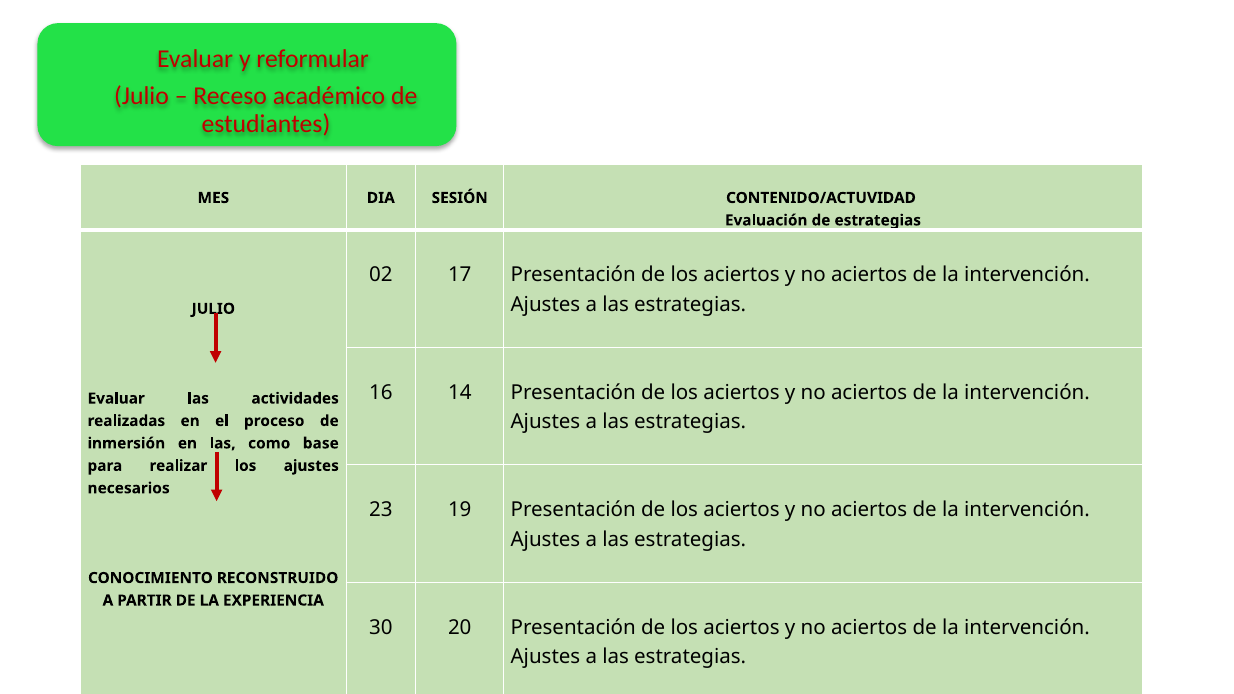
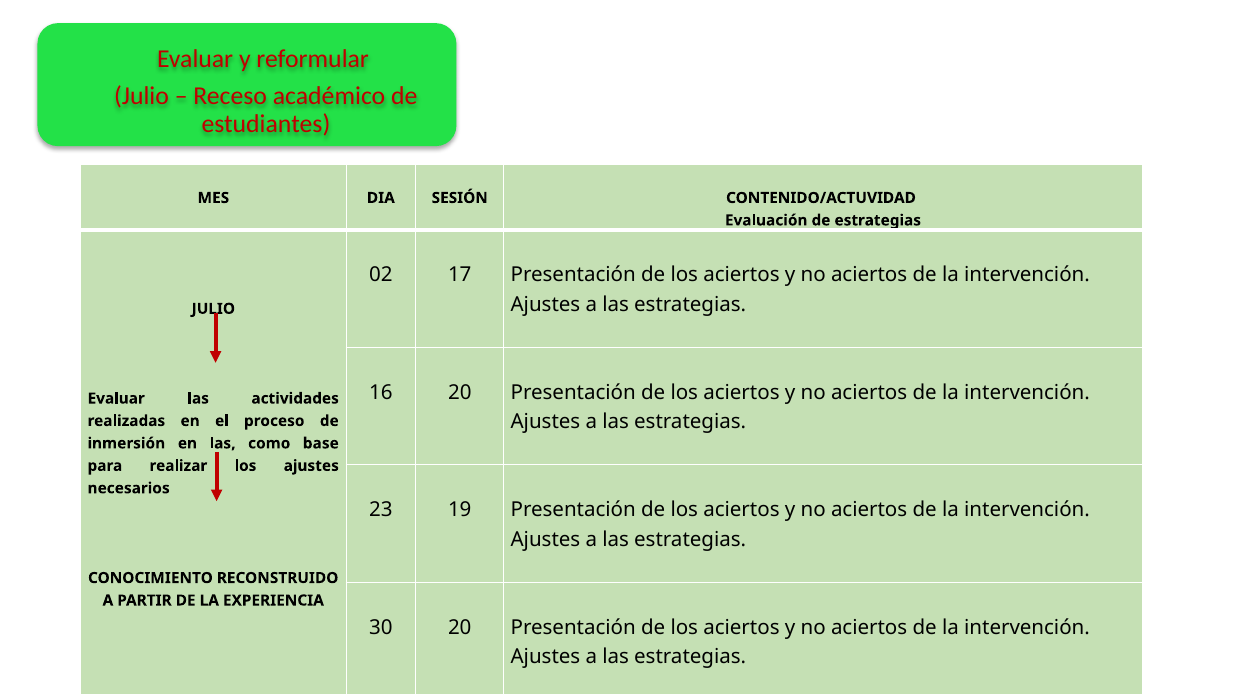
16 14: 14 -> 20
